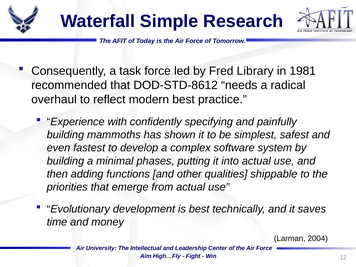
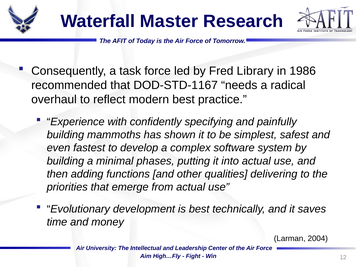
Simple: Simple -> Master
1981: 1981 -> 1986
DOD-STD-8612: DOD-STD-8612 -> DOD-STD-1167
shippable: shippable -> delivering
